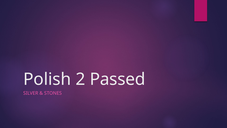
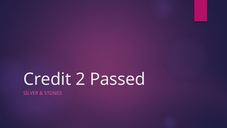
Polish: Polish -> Credit
